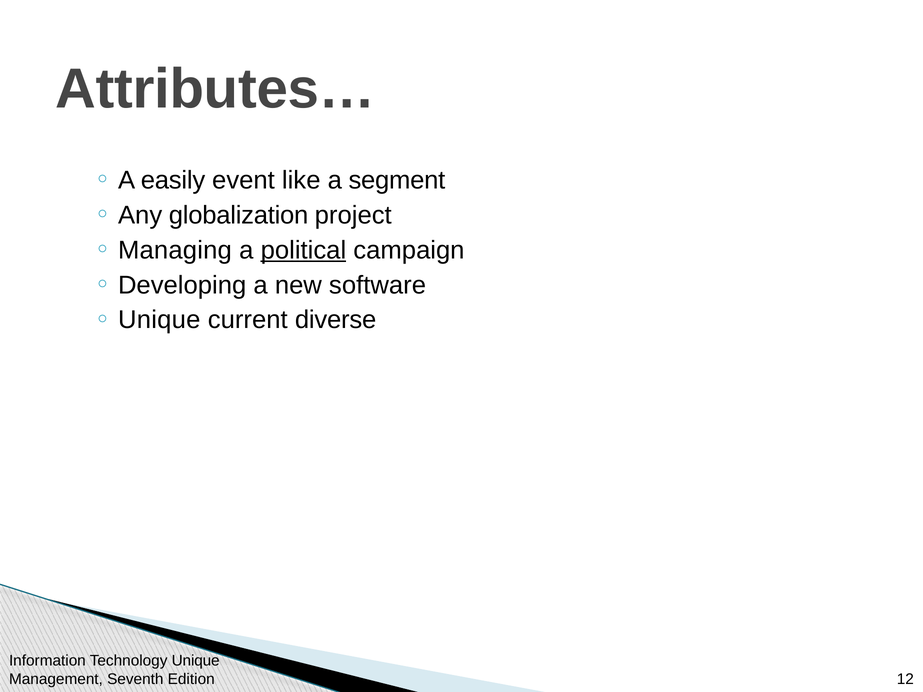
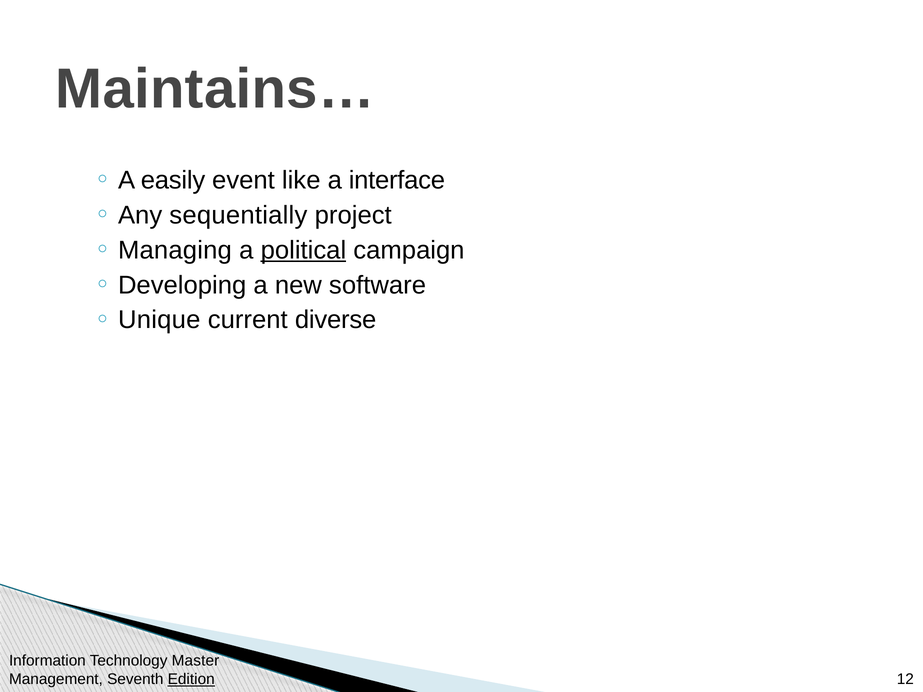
Attributes…: Attributes… -> Maintains…
segment: segment -> interface
globalization: globalization -> sequentially
Technology Unique: Unique -> Master
Edition underline: none -> present
